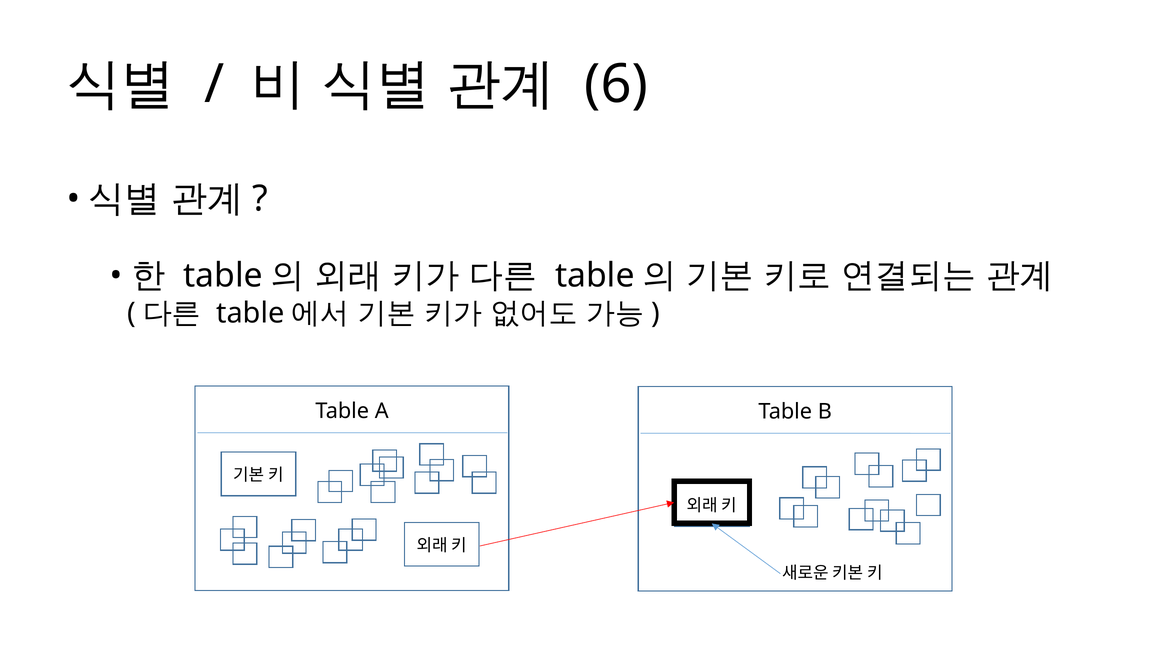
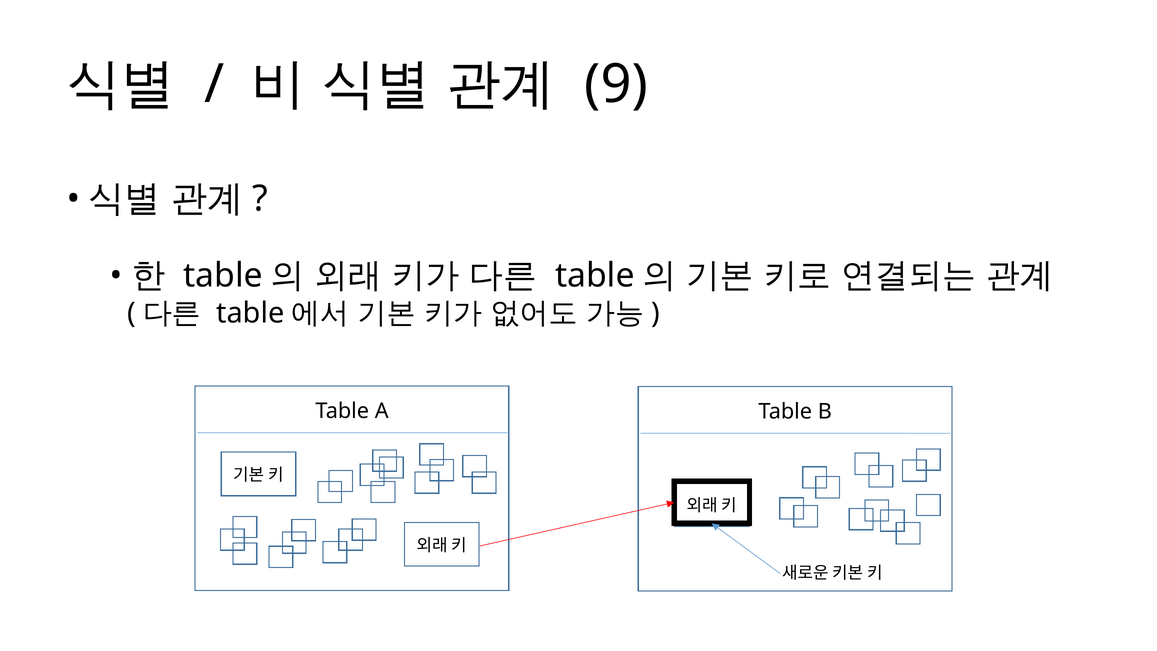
6: 6 -> 9
